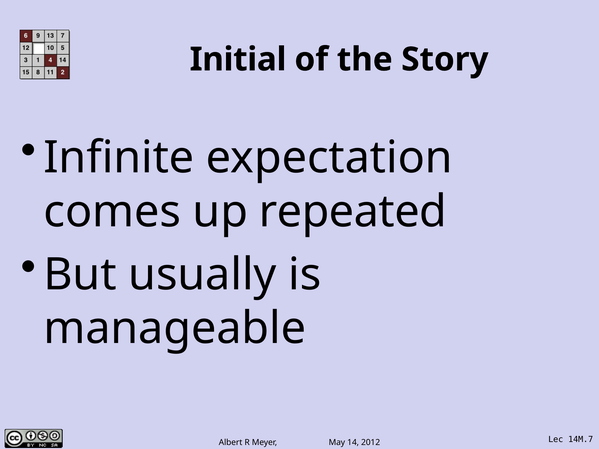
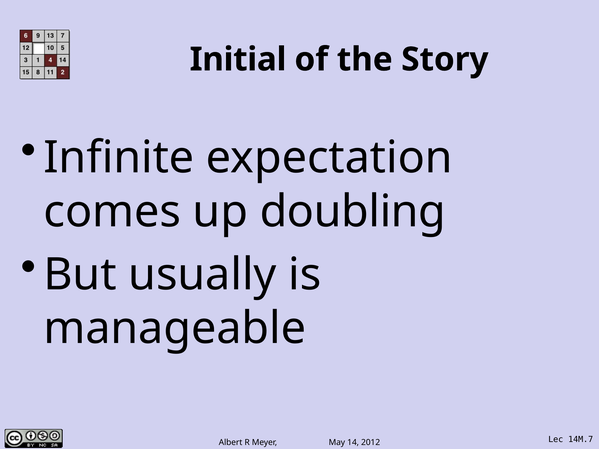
repeated: repeated -> doubling
